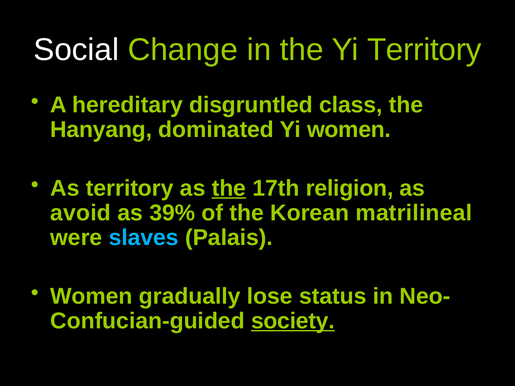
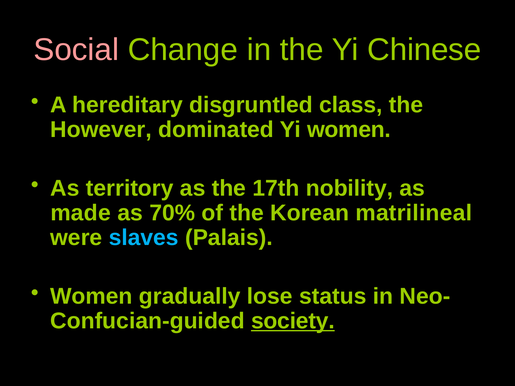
Social colour: white -> pink
Yi Territory: Territory -> Chinese
Hanyang: Hanyang -> However
the at (229, 188) underline: present -> none
religion: religion -> nobility
avoid: avoid -> made
39%: 39% -> 70%
